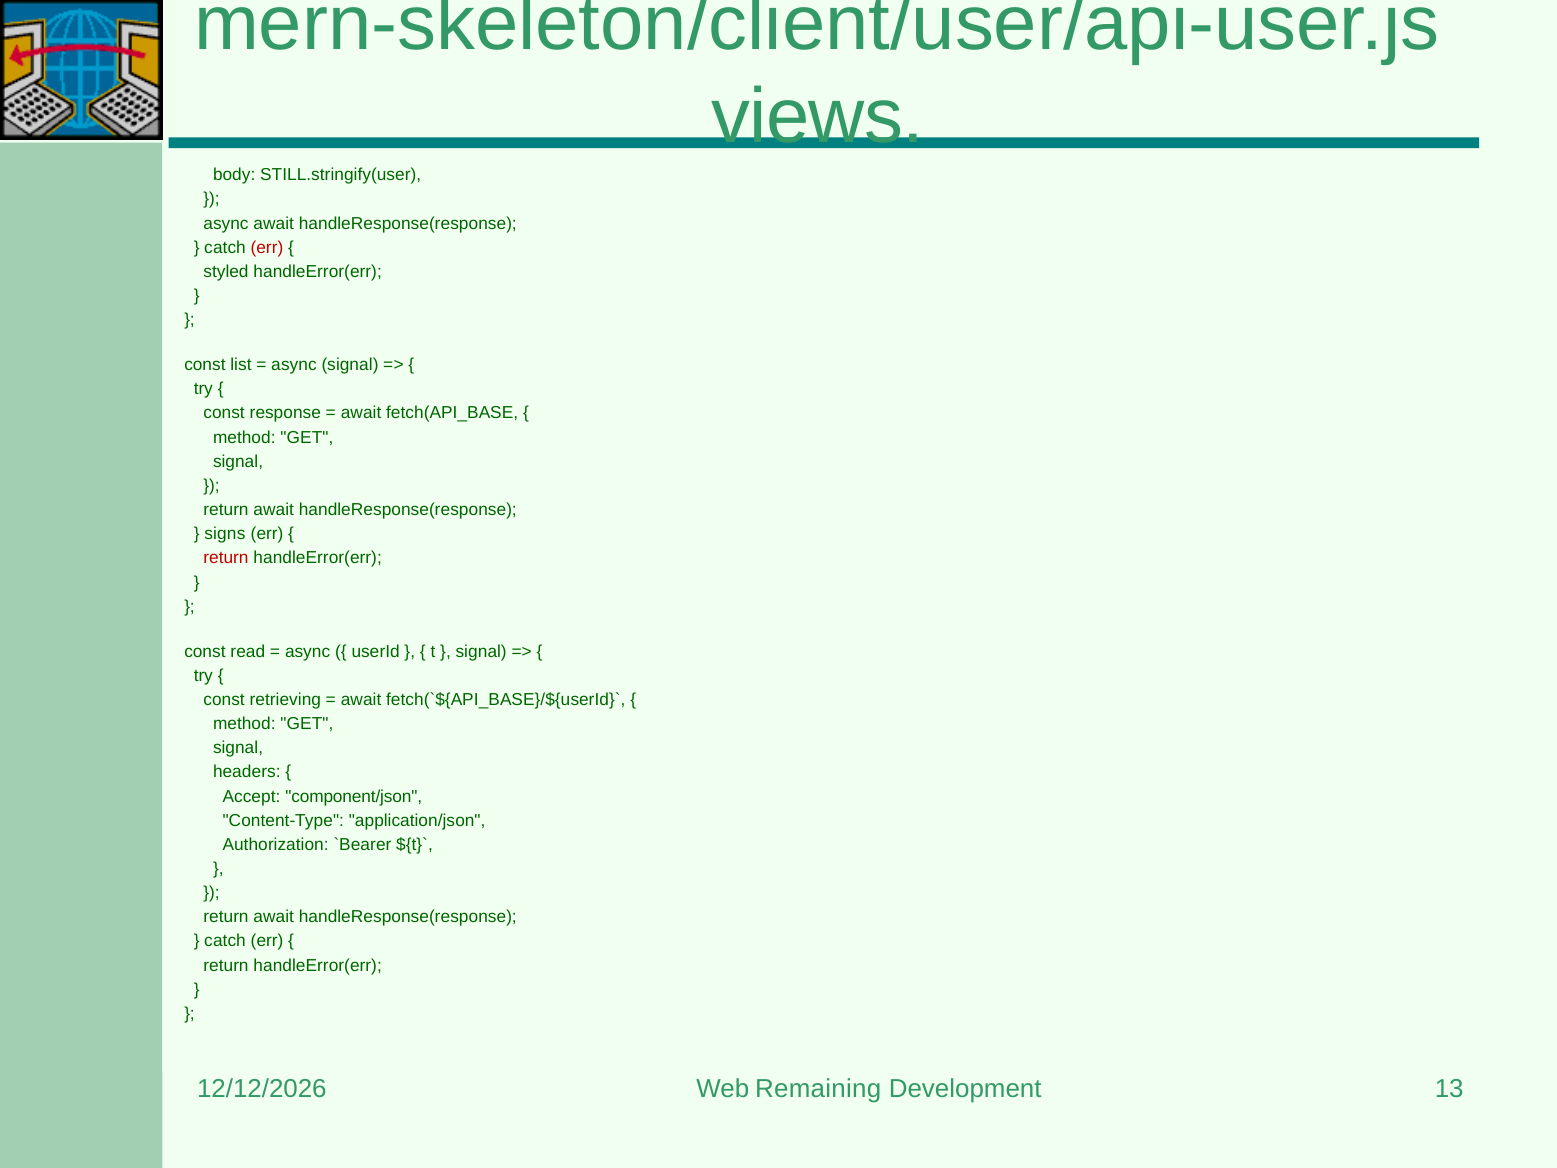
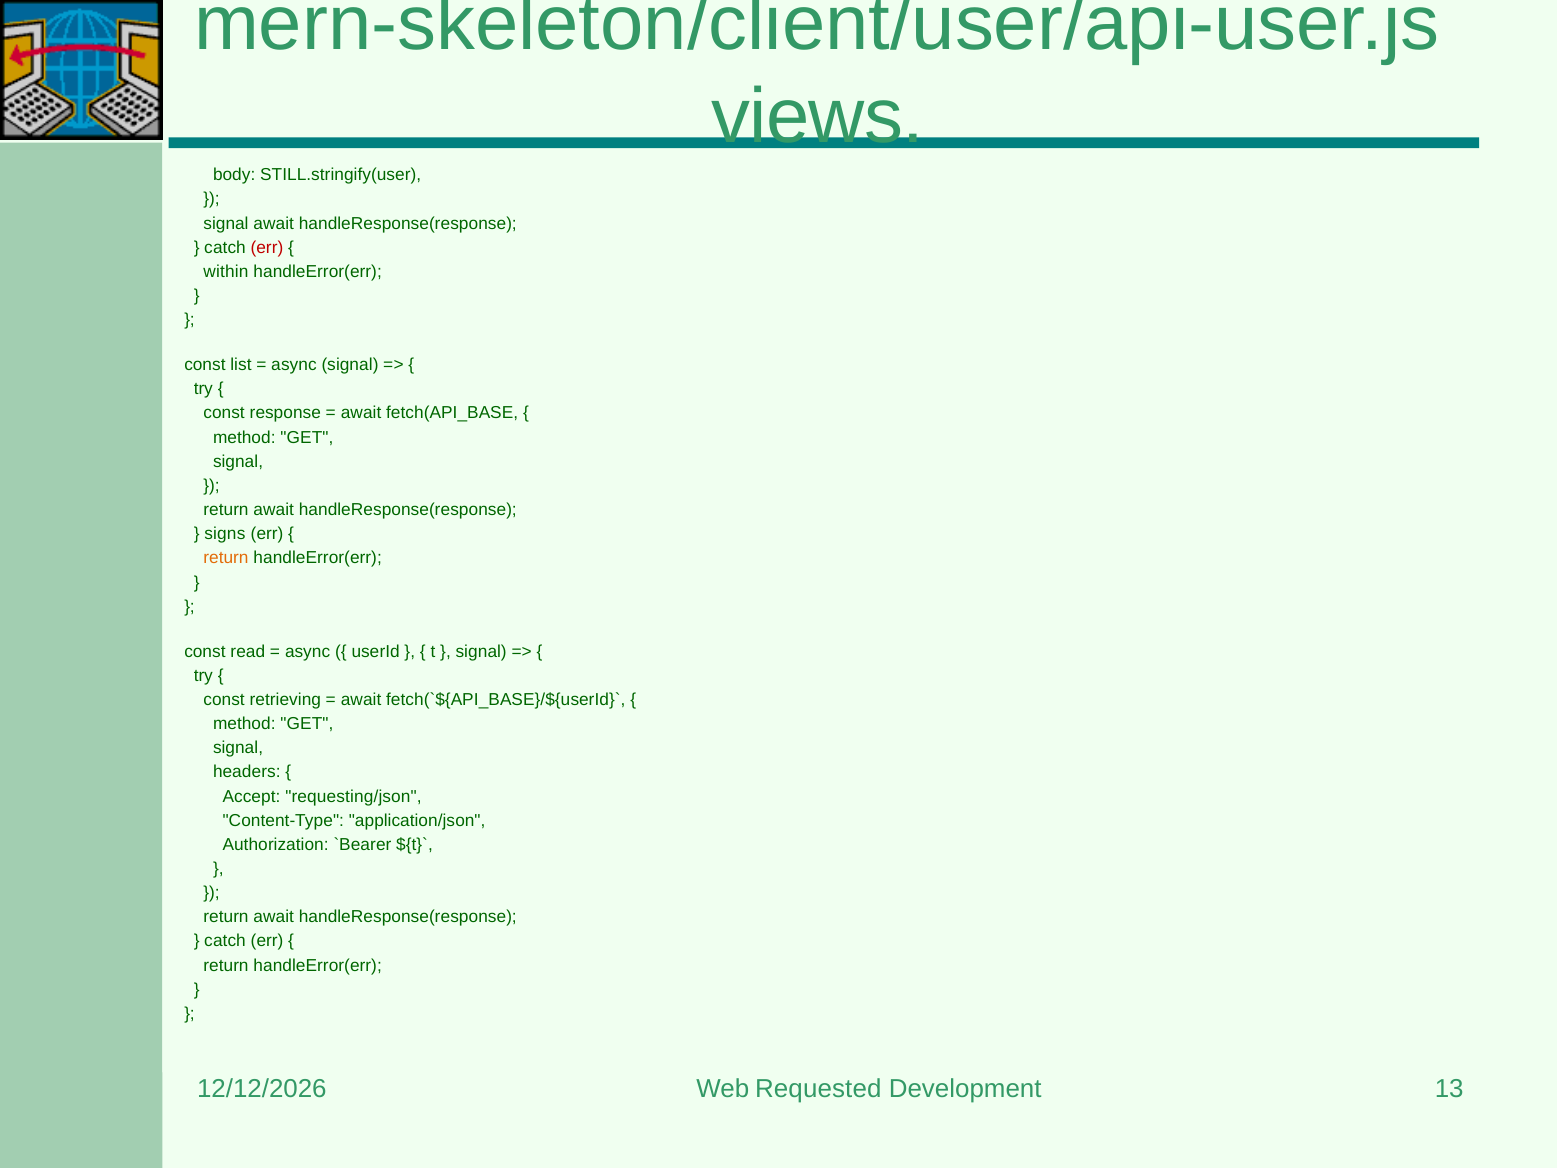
async at (226, 223): async -> signal
styled: styled -> within
return at (226, 558) colour: red -> orange
component/json: component/json -> requesting/json
Remaining: Remaining -> Requested
